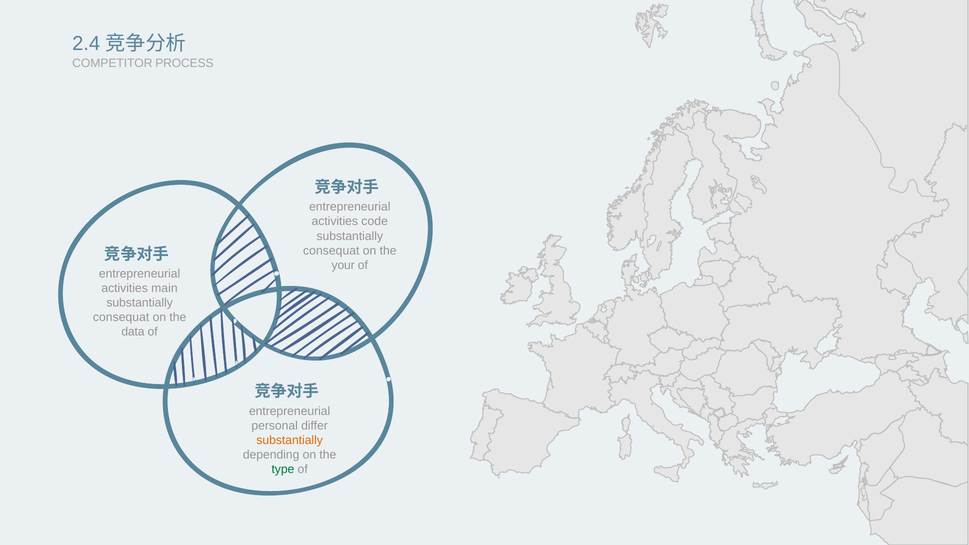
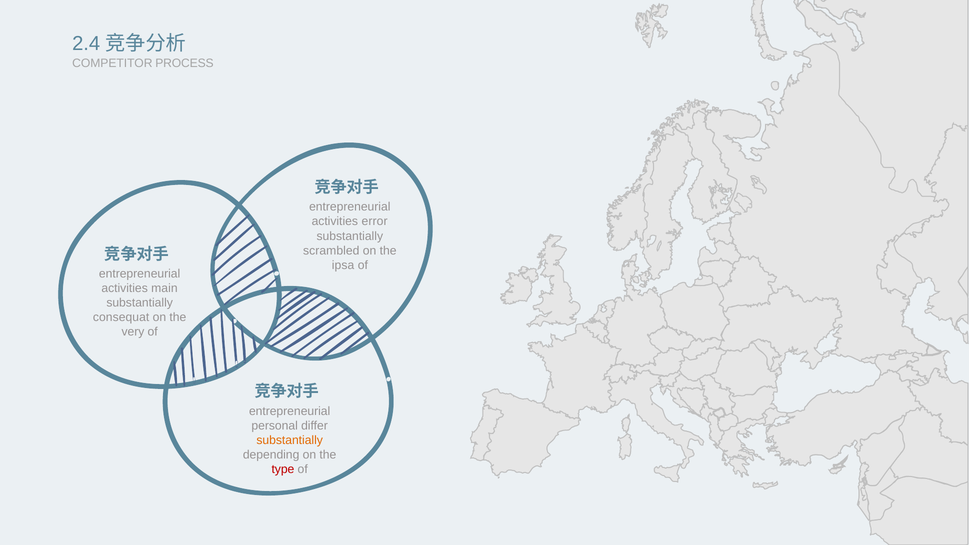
code: code -> error
consequat at (331, 251): consequat -> scrambled
your: your -> ipsa
data: data -> very
type colour: green -> red
